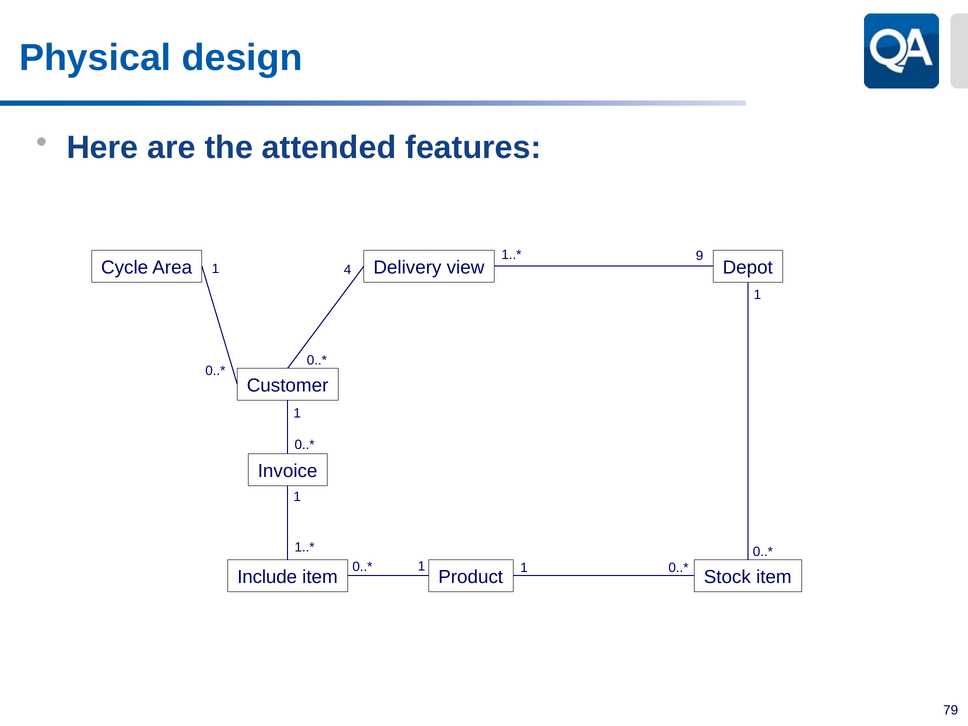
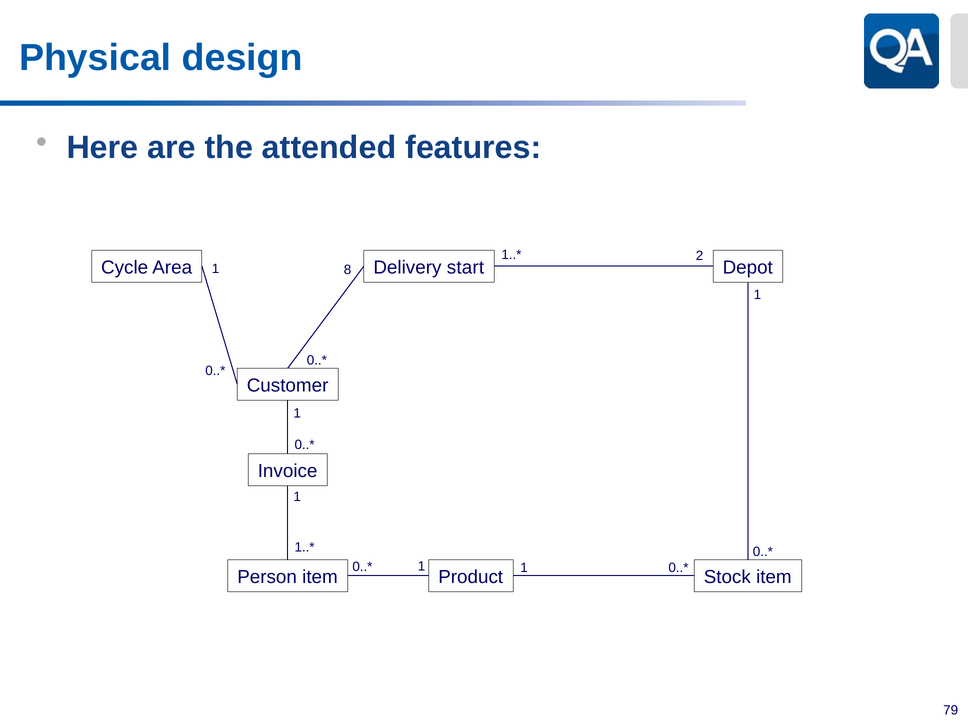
9: 9 -> 2
view: view -> start
4: 4 -> 8
Include: Include -> Person
